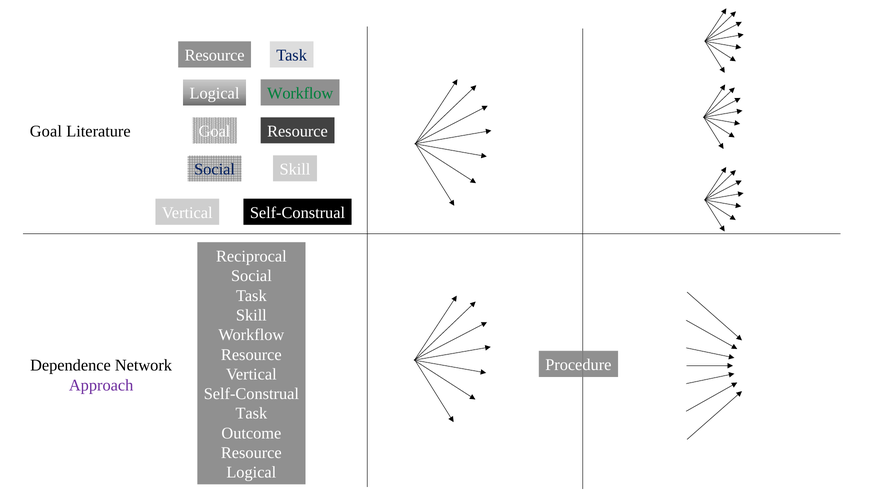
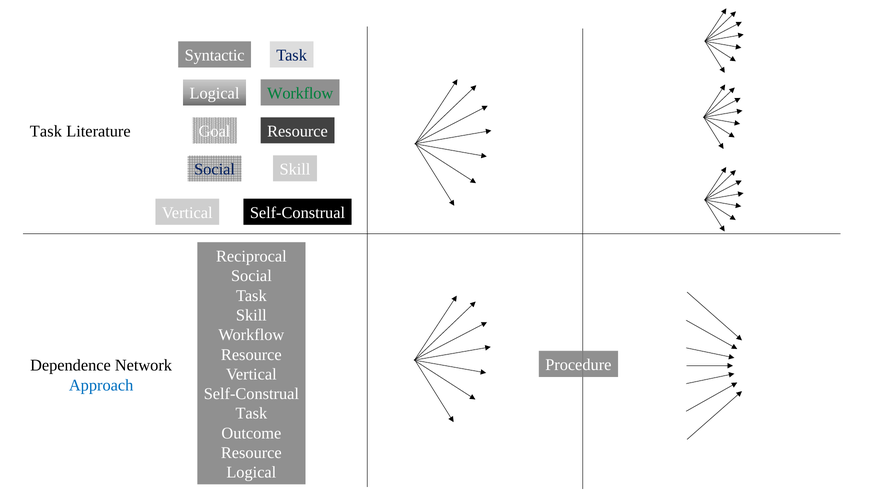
Resource at (215, 55): Resource -> Syntactic
Goal at (46, 131): Goal -> Task
Approach colour: purple -> blue
